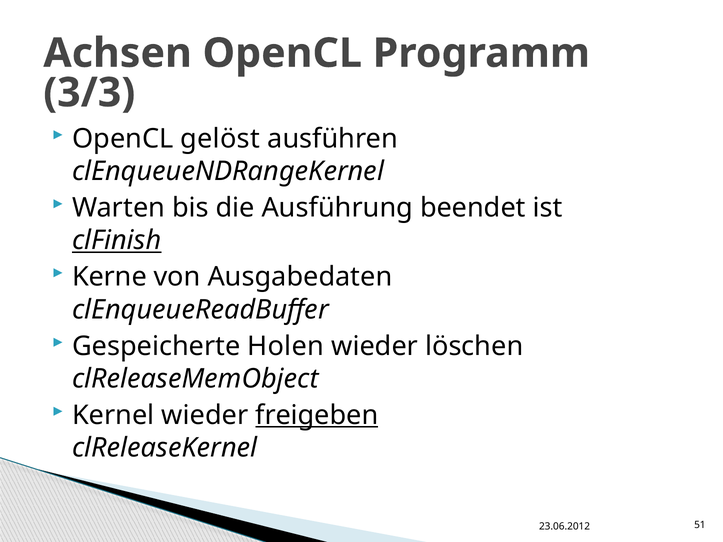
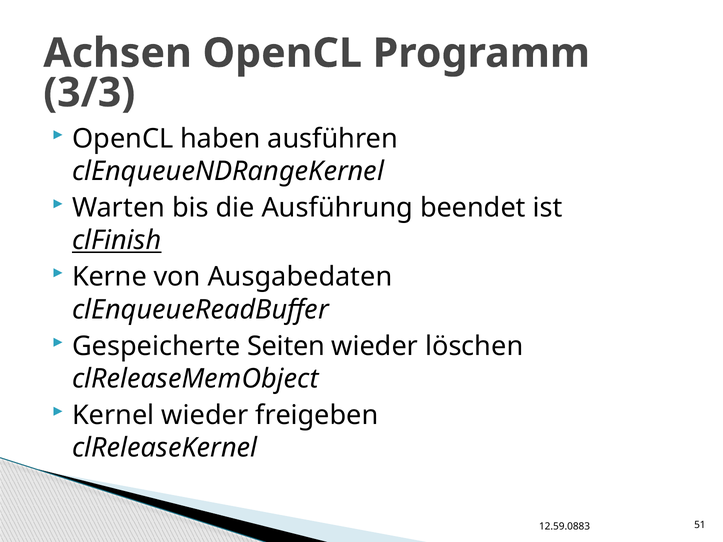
gelöst: gelöst -> haben
Holen: Holen -> Seiten
freigeben underline: present -> none
23.06.2012: 23.06.2012 -> 12.59.0883
